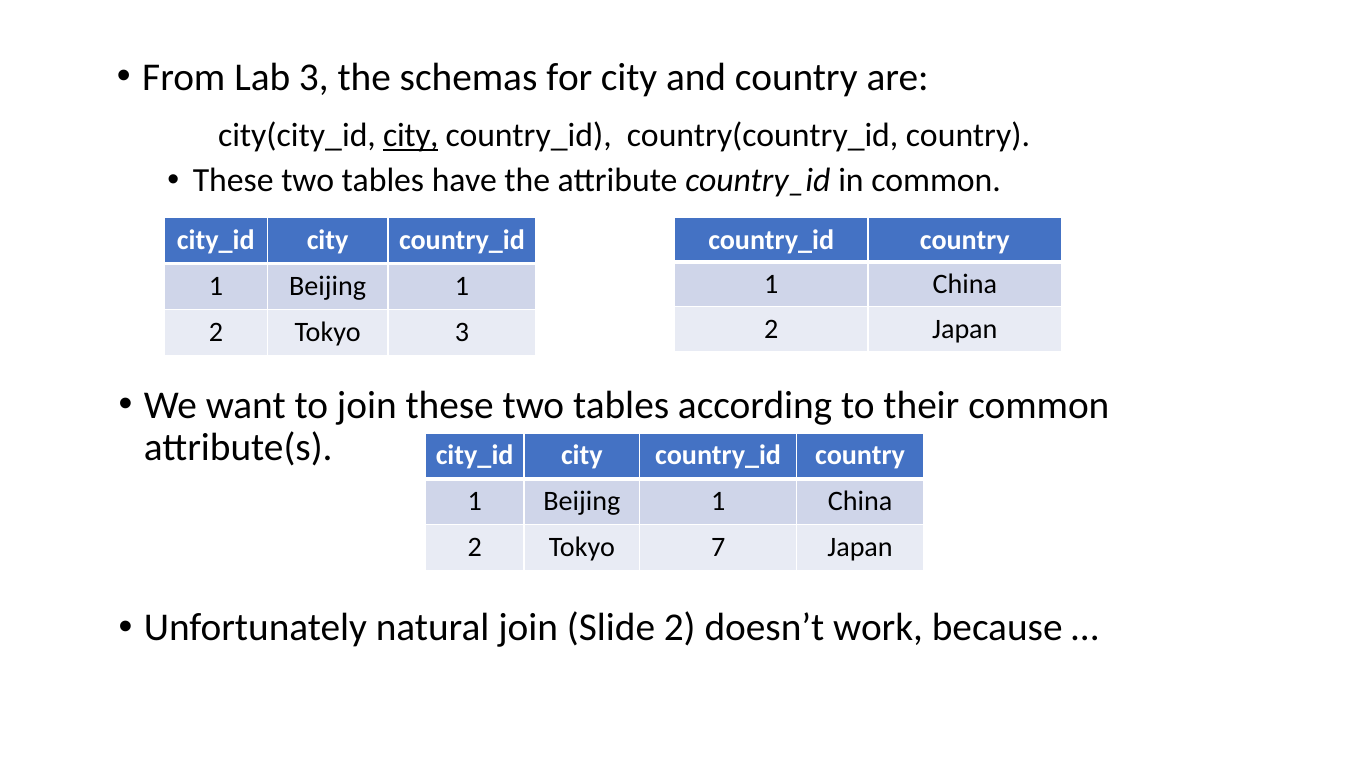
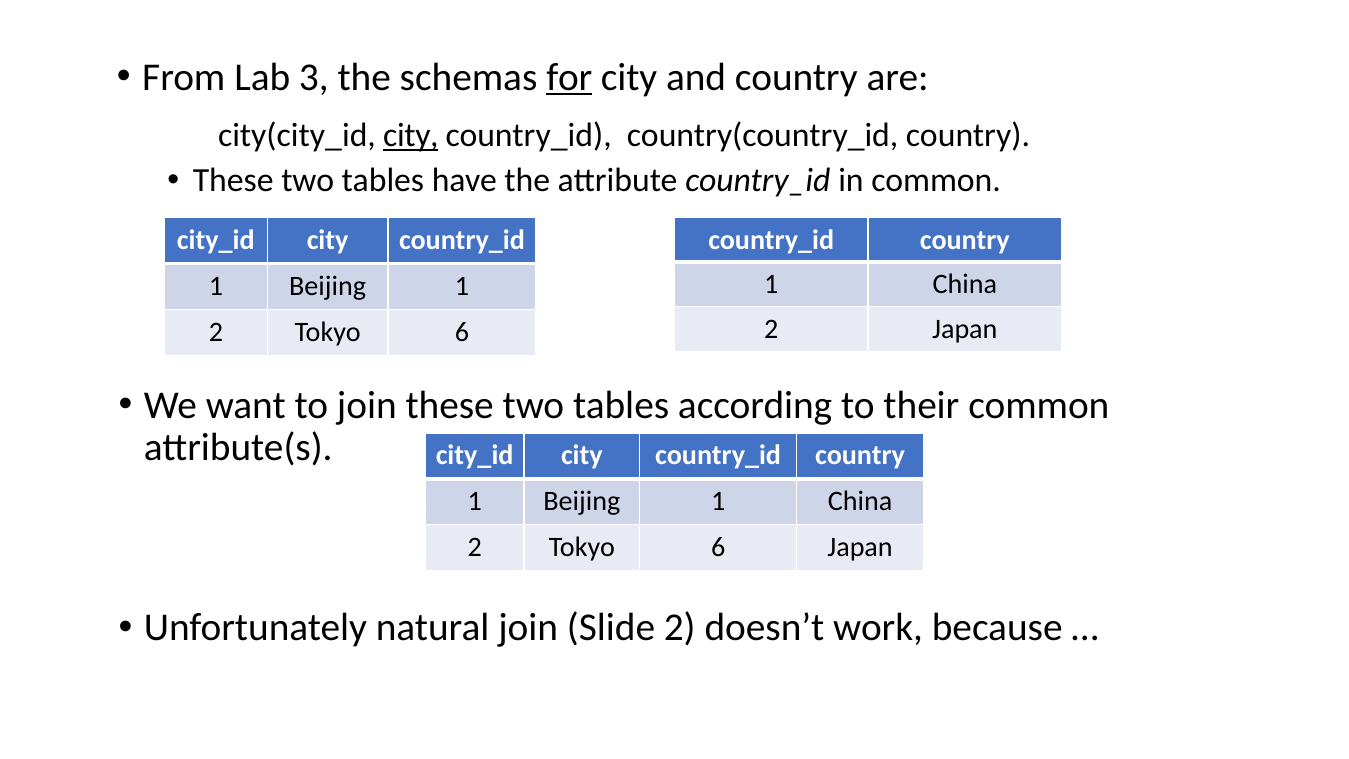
for underline: none -> present
3 at (462, 332): 3 -> 6
7 at (718, 547): 7 -> 6
